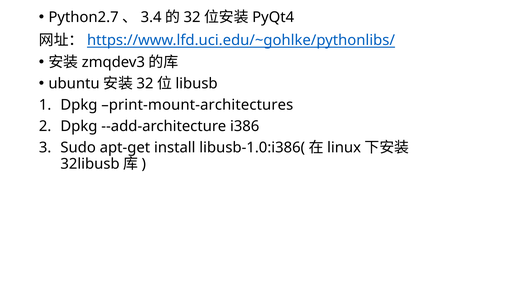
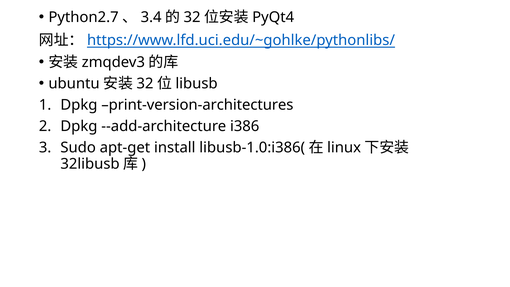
print-mount-architectures: print-mount-architectures -> print-version-architectures
